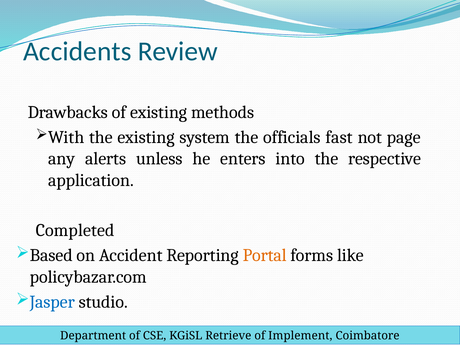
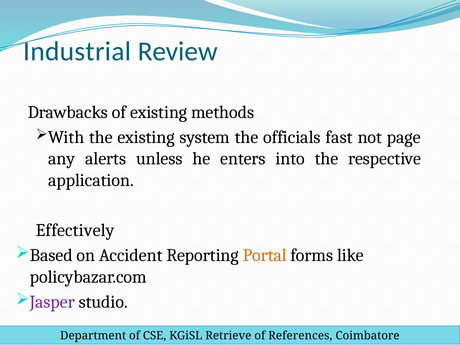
Accidents: Accidents -> Industrial
Completed: Completed -> Effectively
Jasper colour: blue -> purple
Implement: Implement -> References
